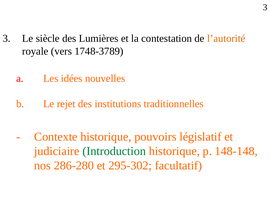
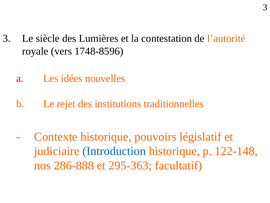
1748-3789: 1748-3789 -> 1748-8596
Introduction colour: green -> blue
148-148: 148-148 -> 122-148
286-280: 286-280 -> 286-888
295-302: 295-302 -> 295-363
